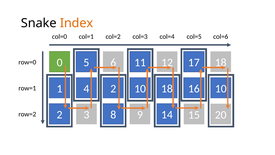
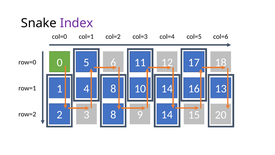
Index colour: orange -> purple
4 2: 2 -> 8
10 18: 18 -> 14
16 10: 10 -> 13
